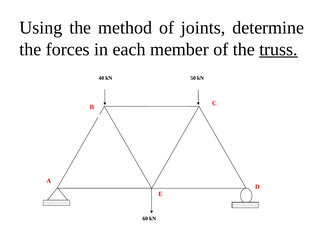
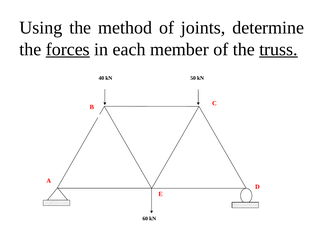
forces underline: none -> present
